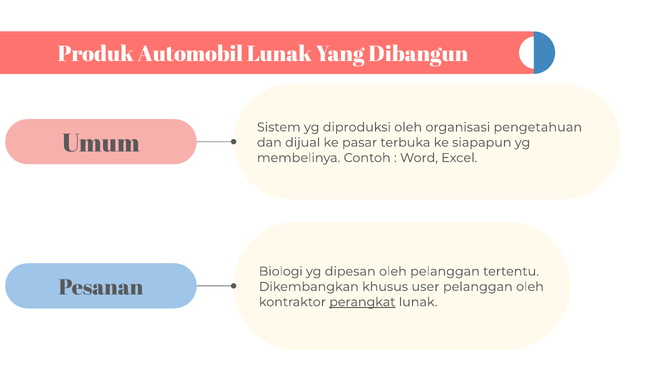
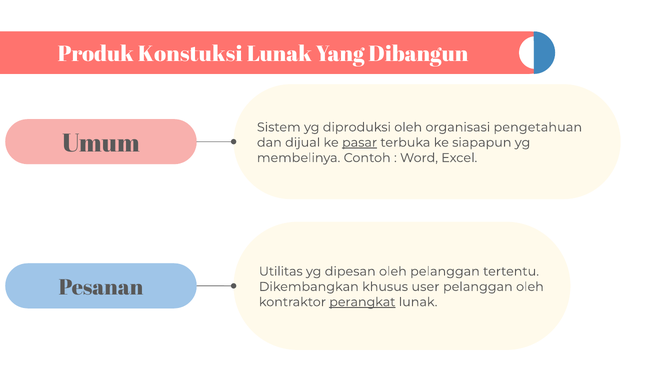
Automobil: Automobil -> Konstuksi
pasar underline: none -> present
Biologi: Biologi -> Utilitas
